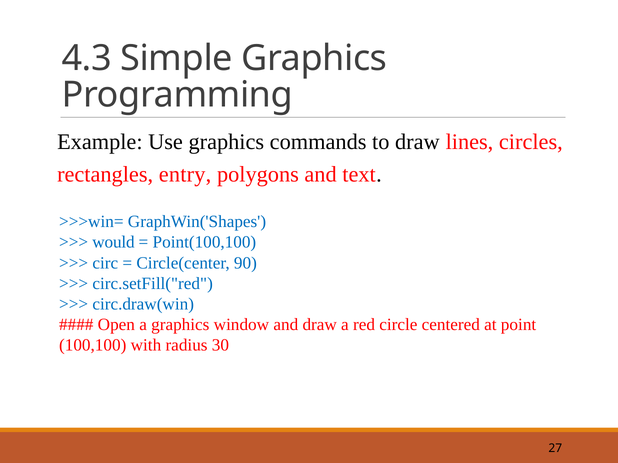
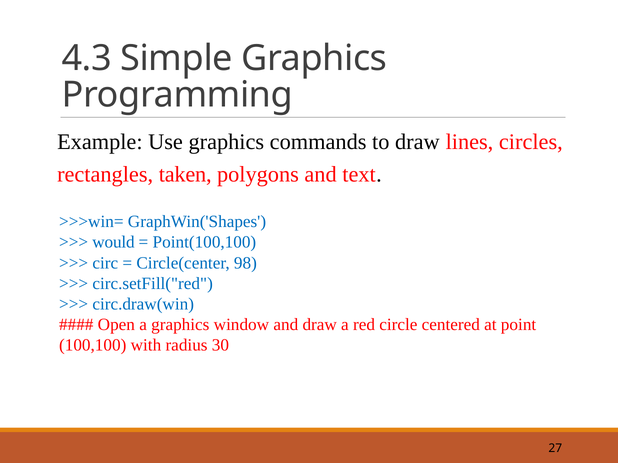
entry: entry -> taken
90: 90 -> 98
